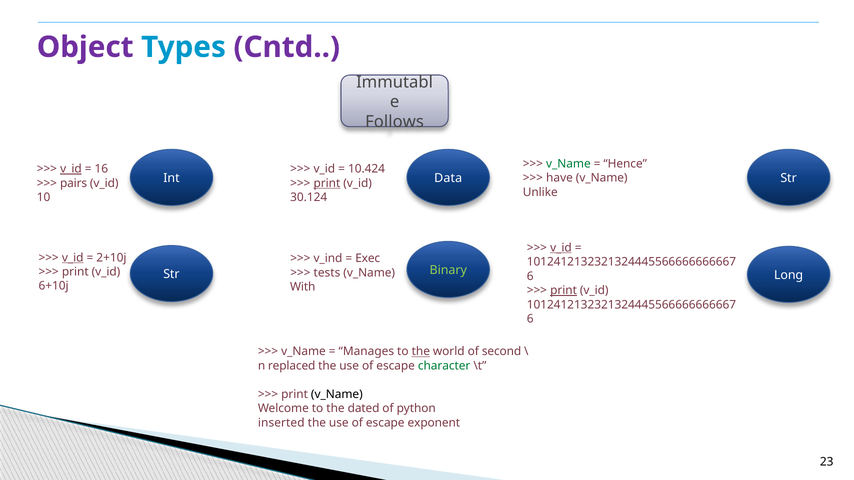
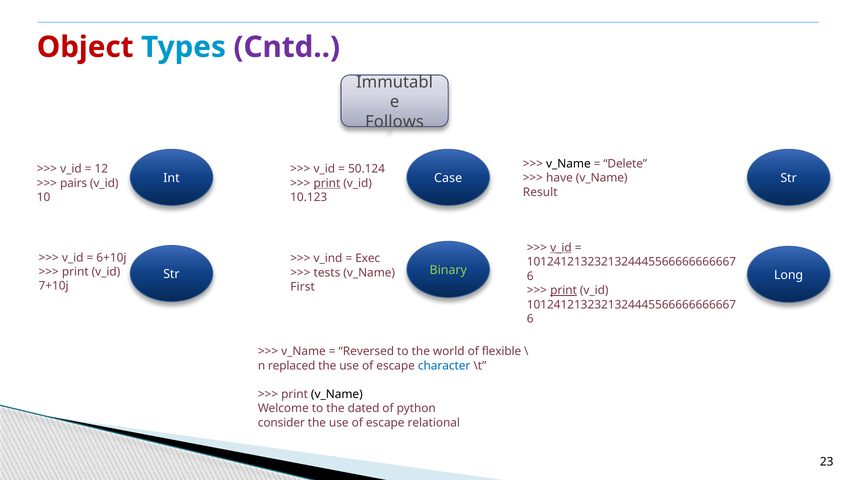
Object colour: purple -> red
v_Name at (568, 164) colour: green -> black
Hence: Hence -> Delete
v_id at (71, 169) underline: present -> none
16: 16 -> 12
10.424: 10.424 -> 50.124
Data: Data -> Case
Unlike: Unlike -> Result
30.124: 30.124 -> 10.123
v_id at (73, 258) underline: present -> none
2+10j: 2+10j -> 6+10j
6+10j: 6+10j -> 7+10j
With: With -> First
Manages: Manages -> Reversed
the at (421, 352) underline: present -> none
second: second -> flexible
character colour: green -> blue
inserted: inserted -> consider
exponent: exponent -> relational
